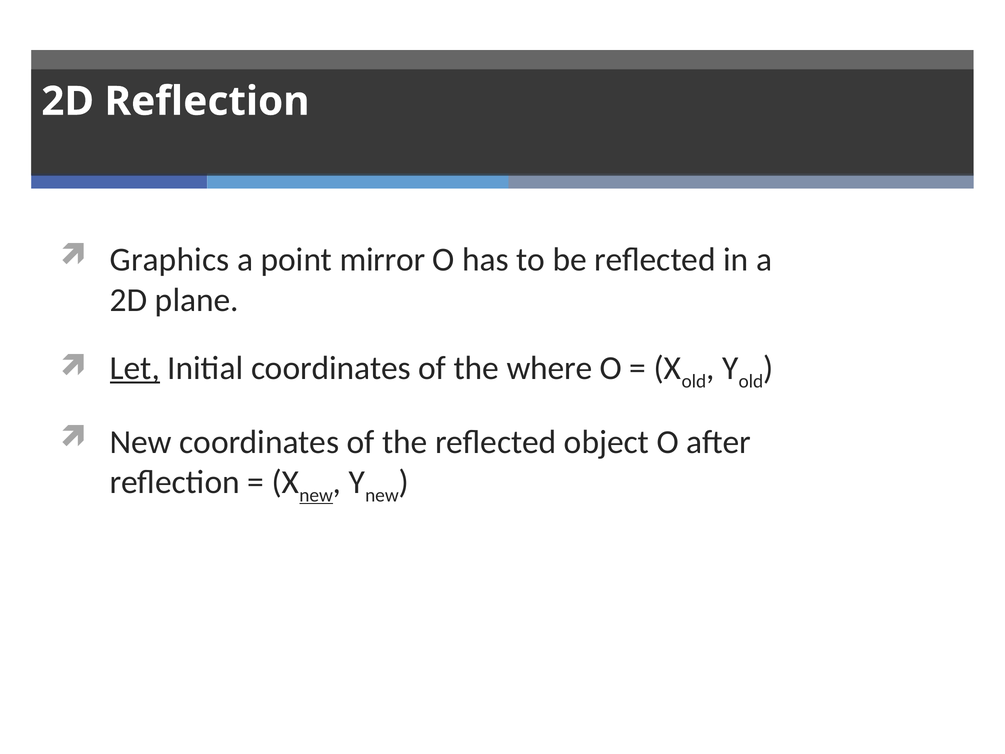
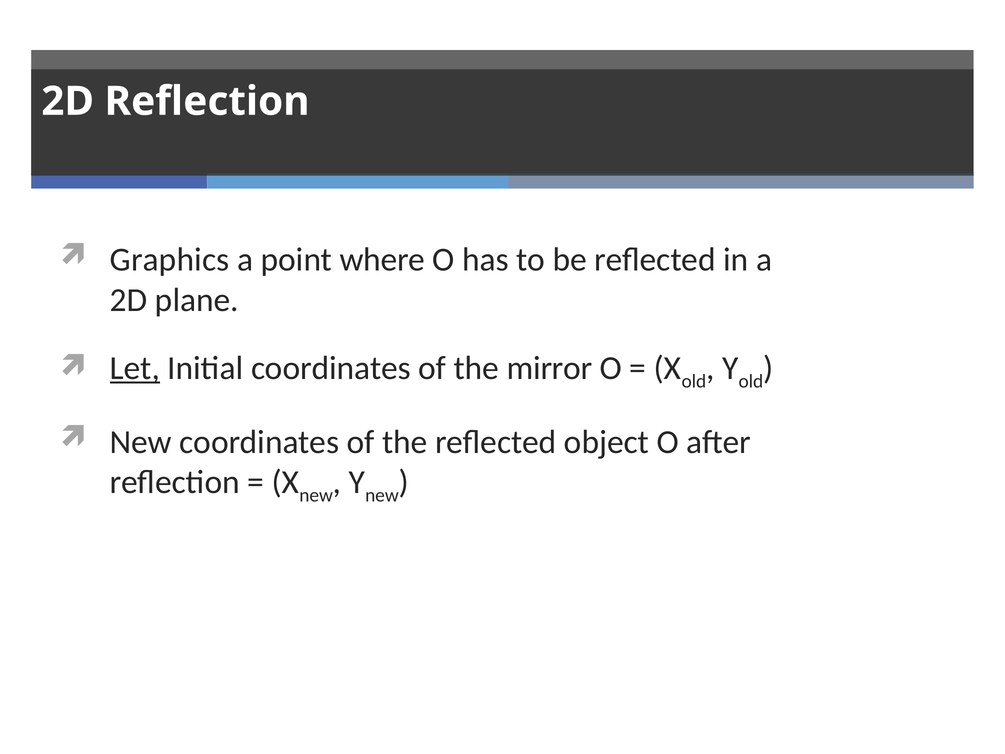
mirror: mirror -> where
where: where -> mirror
new at (316, 495) underline: present -> none
